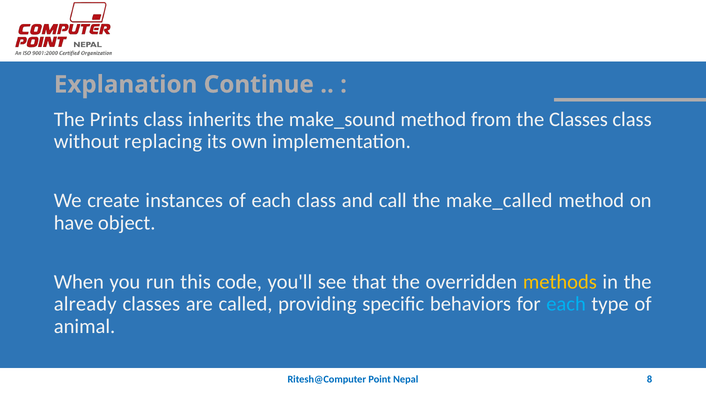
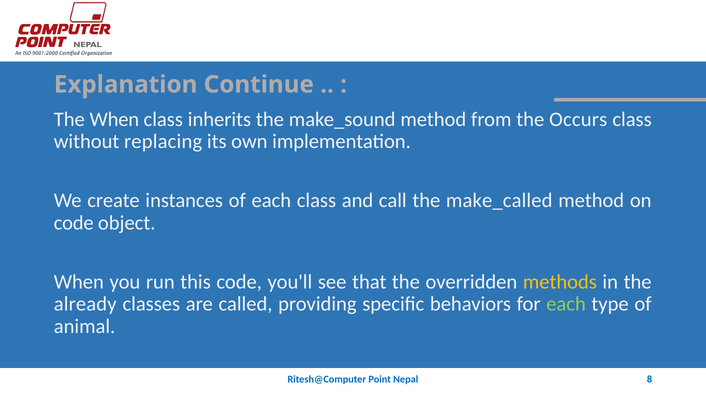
The Prints: Prints -> When
the Classes: Classes -> Occurs
have at (74, 223): have -> code
each at (566, 304) colour: light blue -> light green
